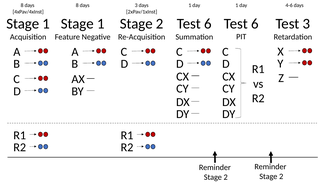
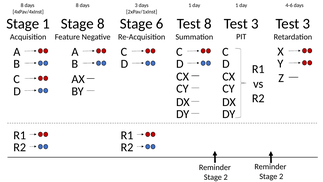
6 at (255, 24): 6 -> 3
1 Stage 1: 1 -> 8
2 at (160, 24): 2 -> 6
6 at (208, 24): 6 -> 8
